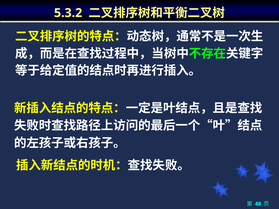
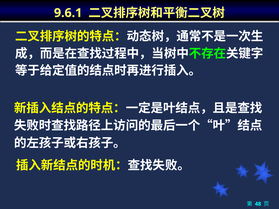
5.3.2: 5.3.2 -> 9.6.1
